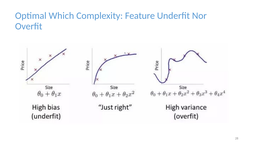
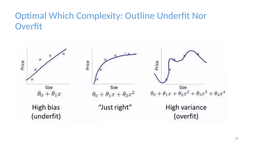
Feature: Feature -> Outline
